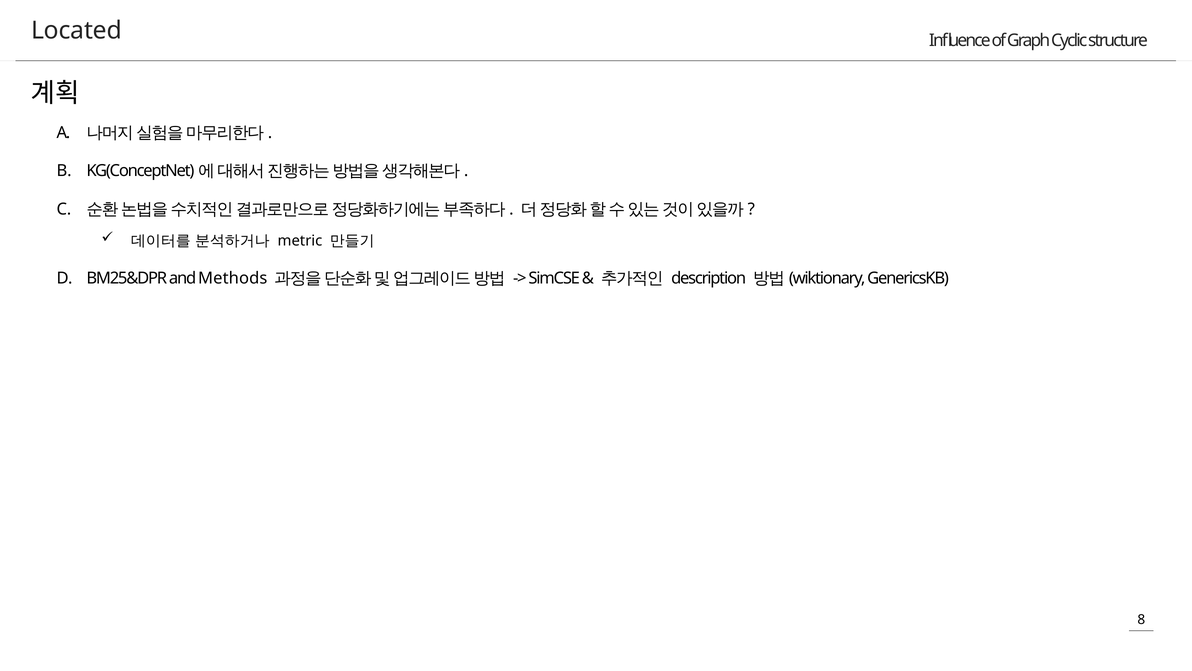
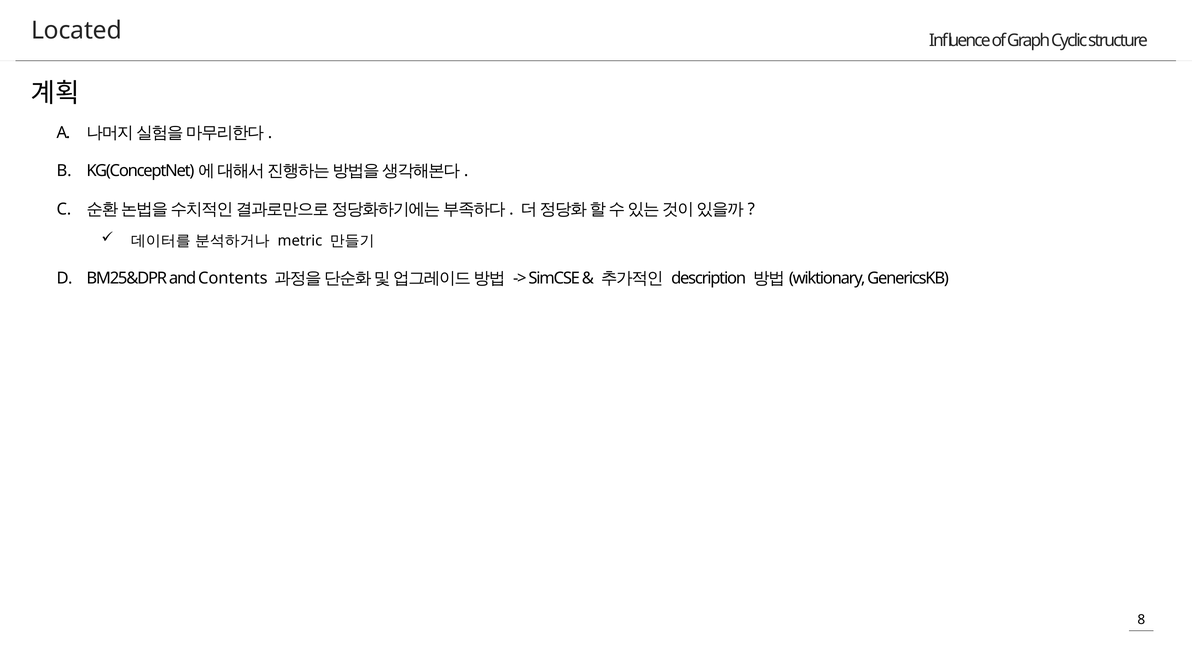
Methods: Methods -> Contents
